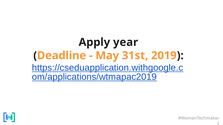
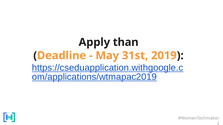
year: year -> than
